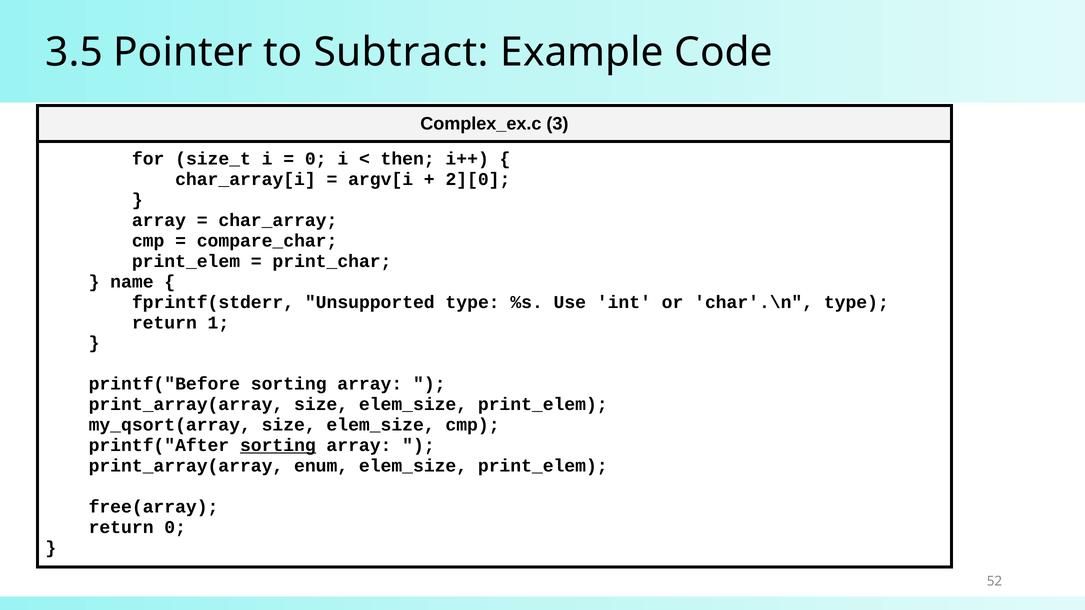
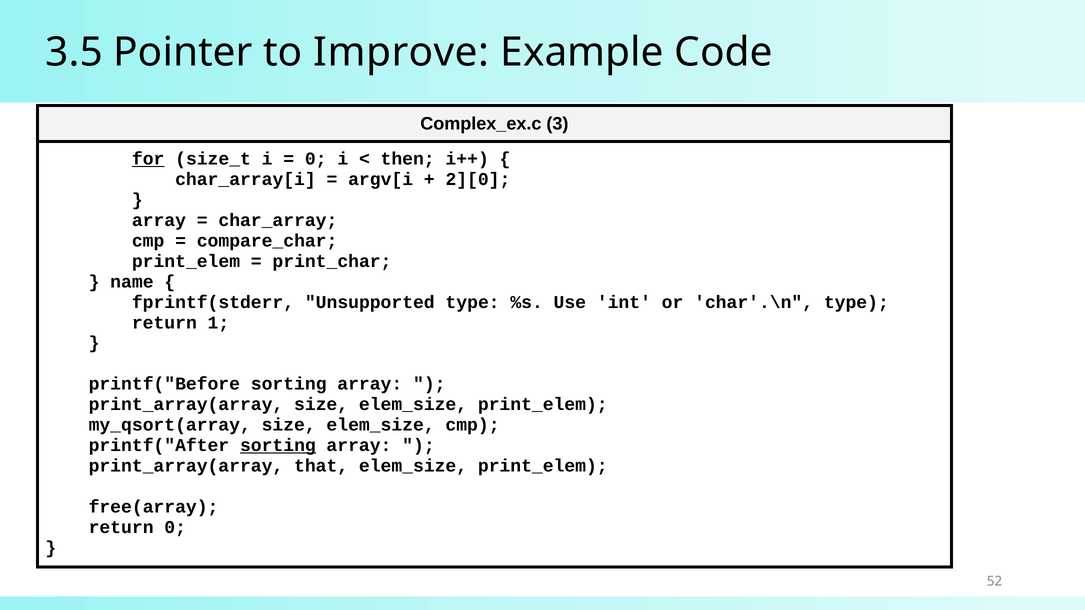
Subtract: Subtract -> Improve
for underline: none -> present
enum: enum -> that
